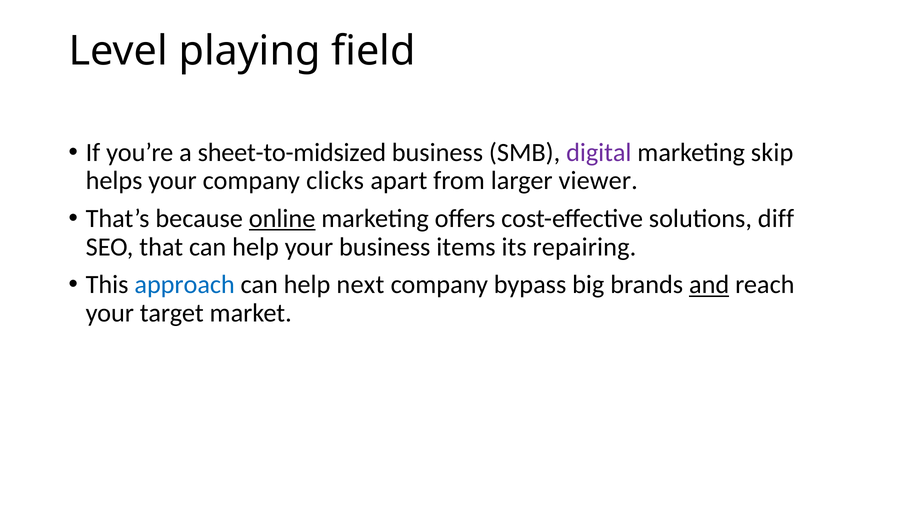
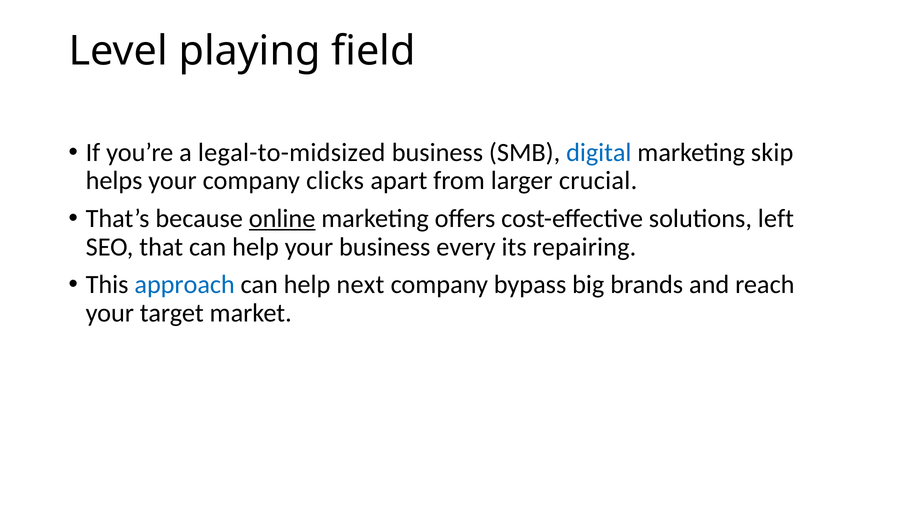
sheet-to-midsized: sheet-to-midsized -> legal-to-midsized
digital colour: purple -> blue
viewer: viewer -> crucial
diff: diff -> left
items: items -> every
and underline: present -> none
